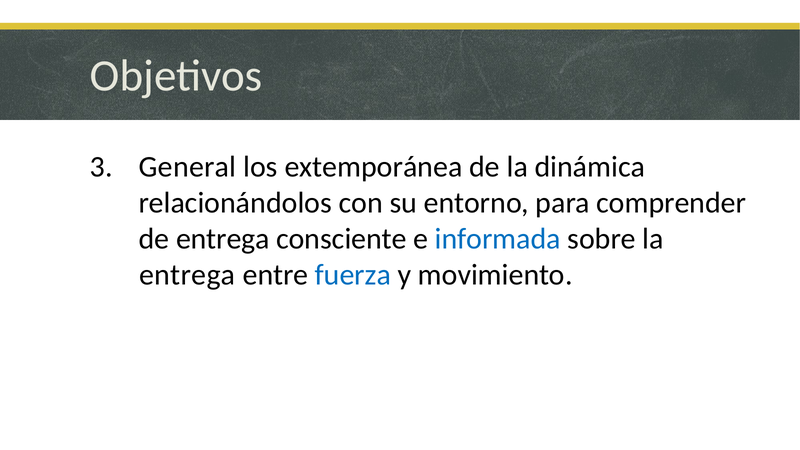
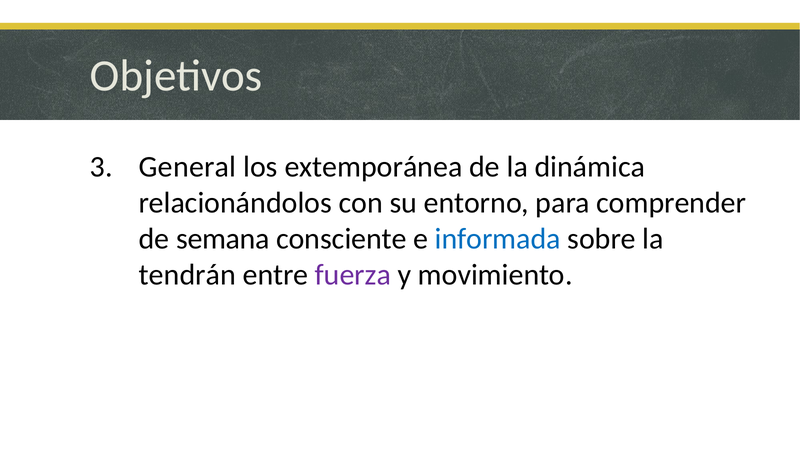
de entrega: entrega -> semana
entrega at (187, 275): entrega -> tendrán
fuerza colour: blue -> purple
